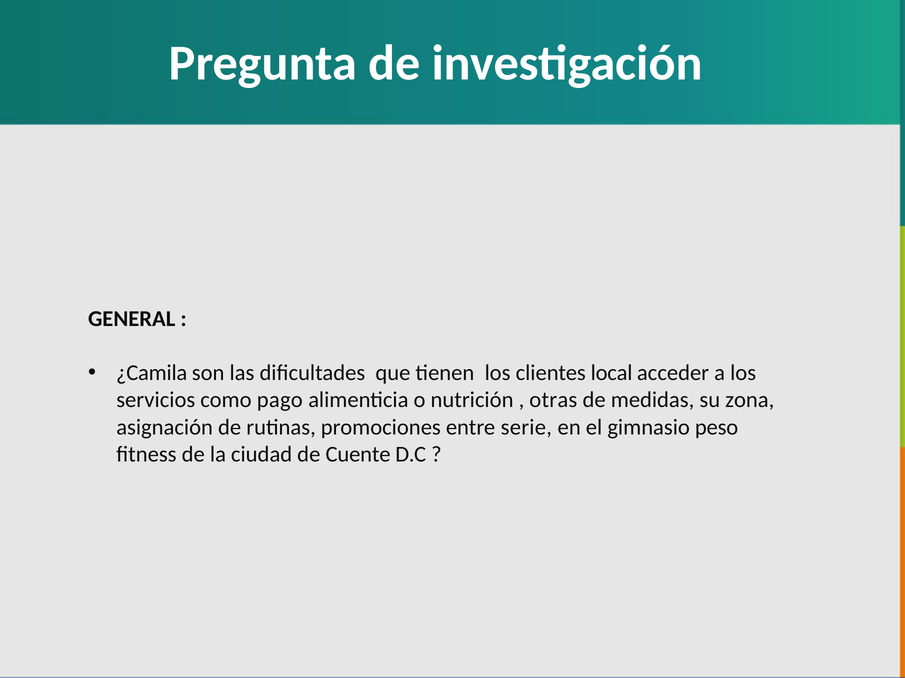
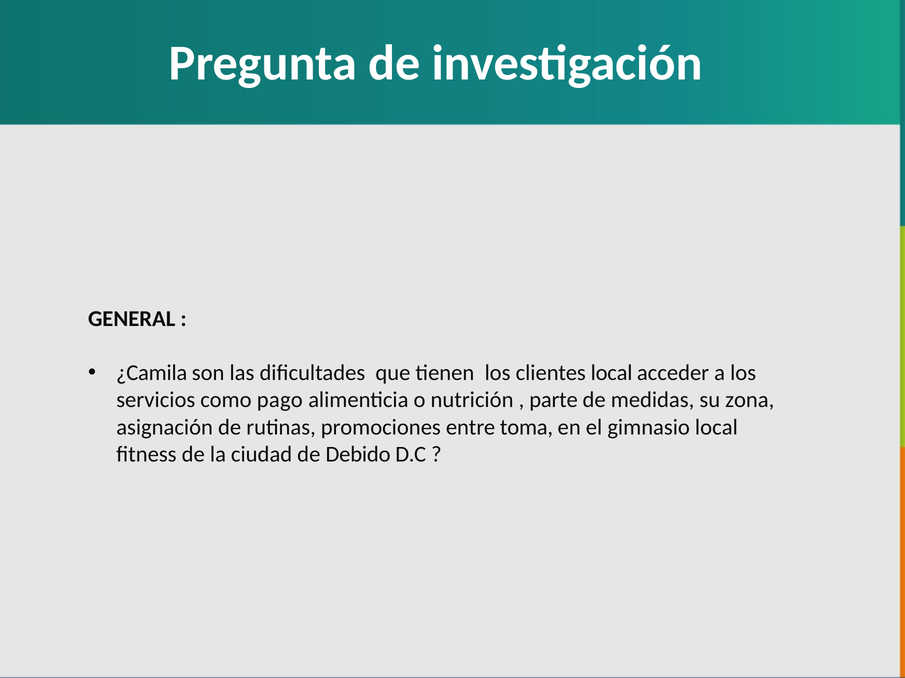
otras: otras -> parte
serie: serie -> toma
gimnasio peso: peso -> local
Cuente: Cuente -> Debido
